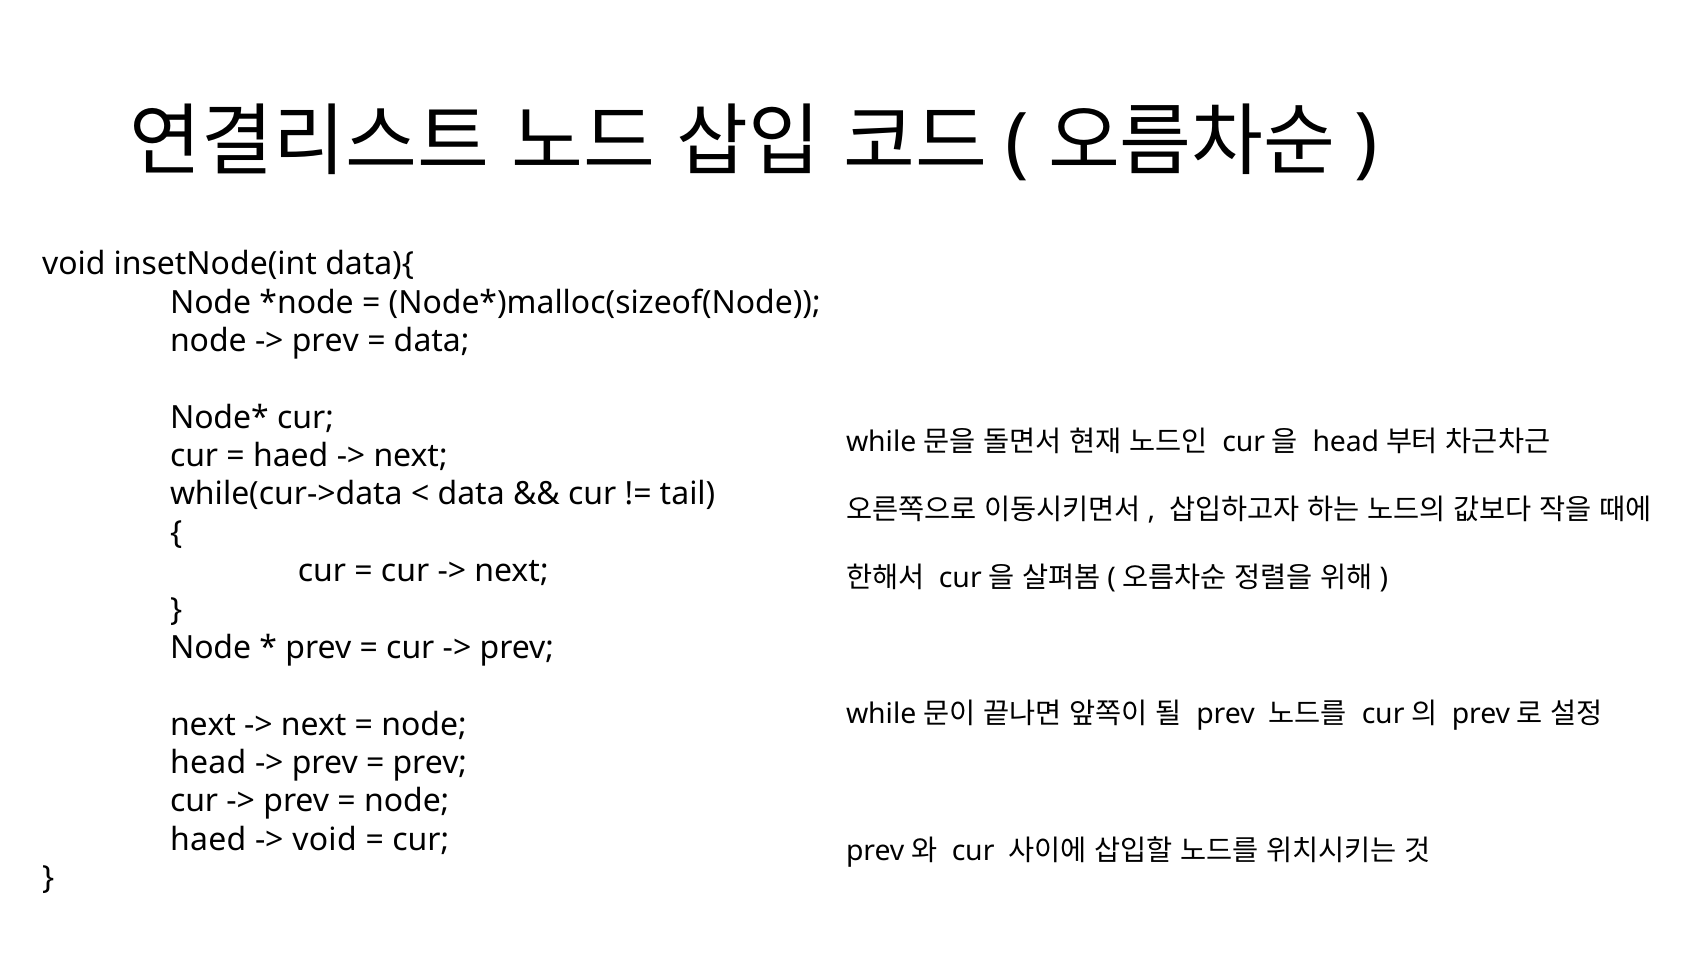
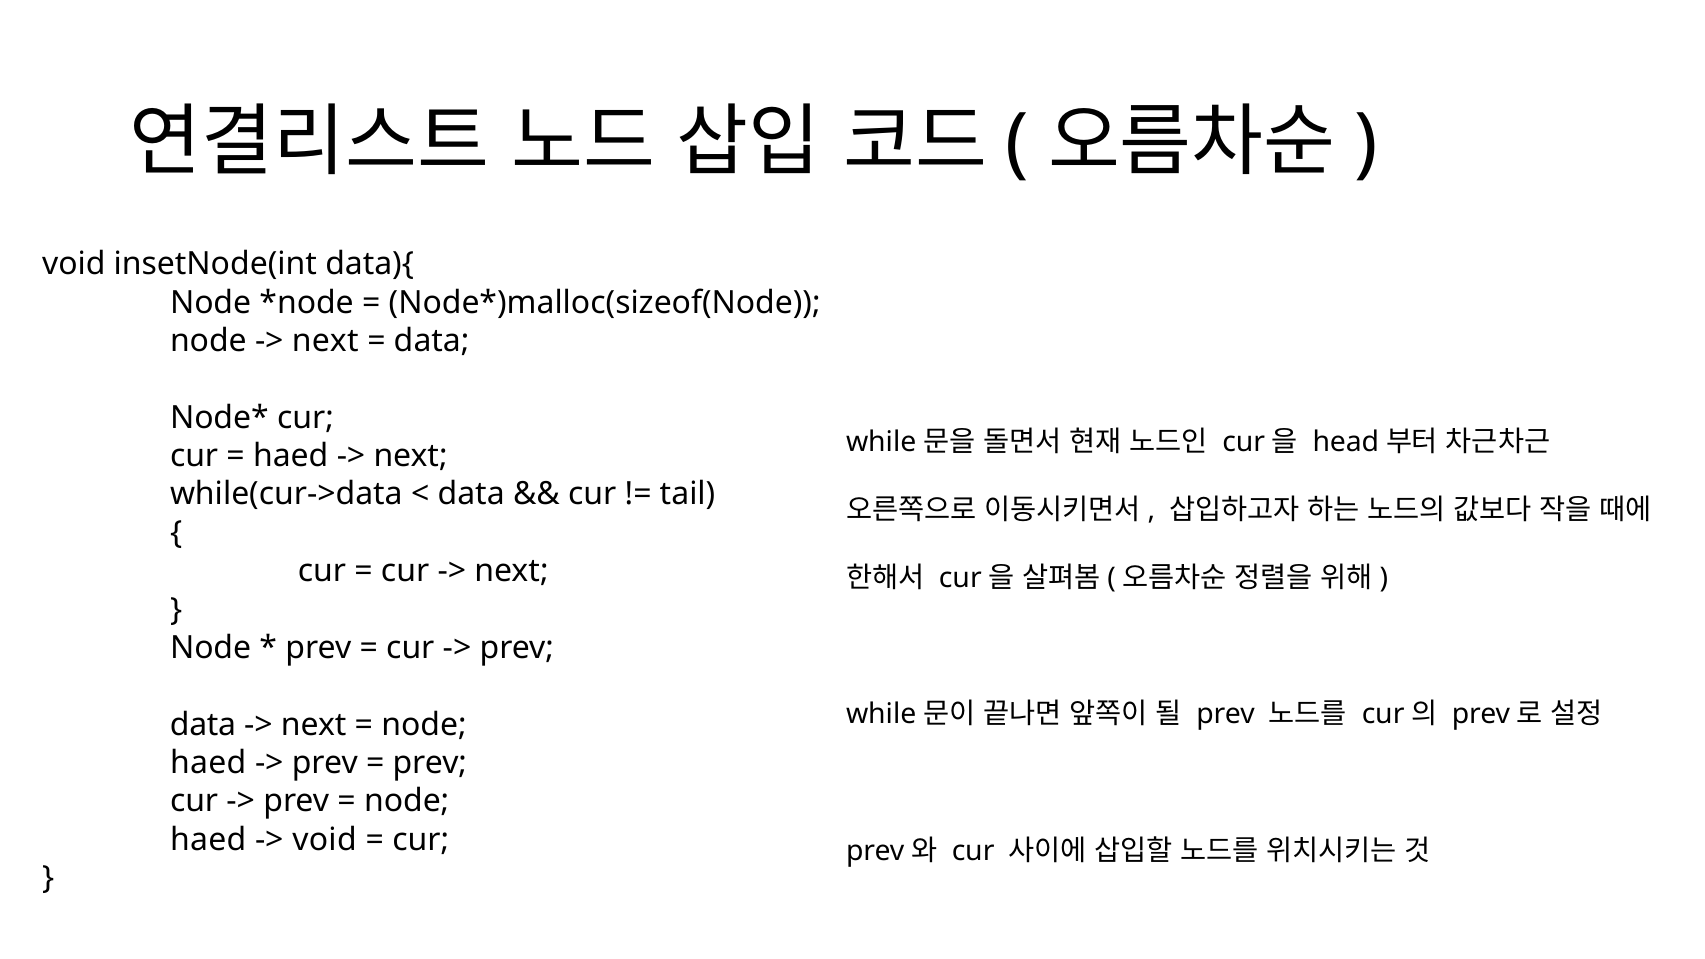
prev at (325, 341): prev -> next
next at (203, 725): next -> data
head at (208, 763): head -> haed
